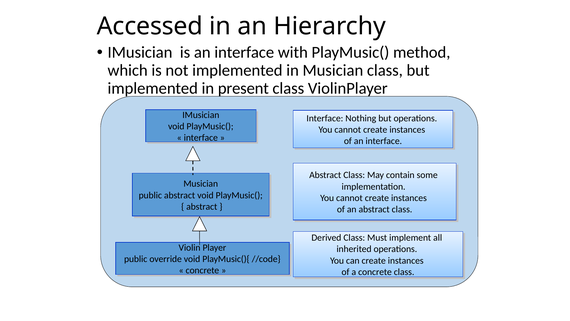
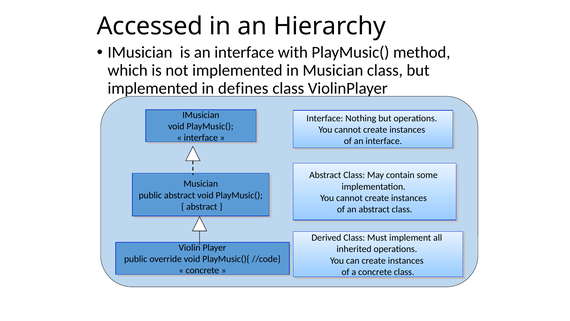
present: present -> defines
